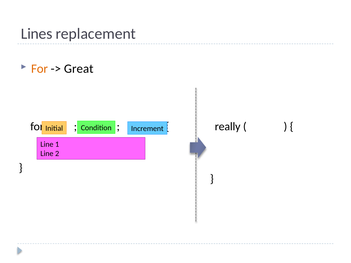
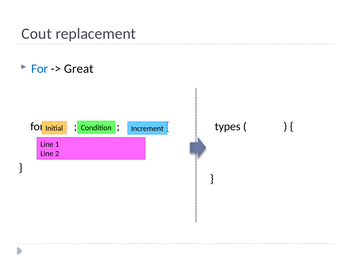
Lines: Lines -> Cout
For at (39, 69) colour: orange -> blue
really: really -> types
